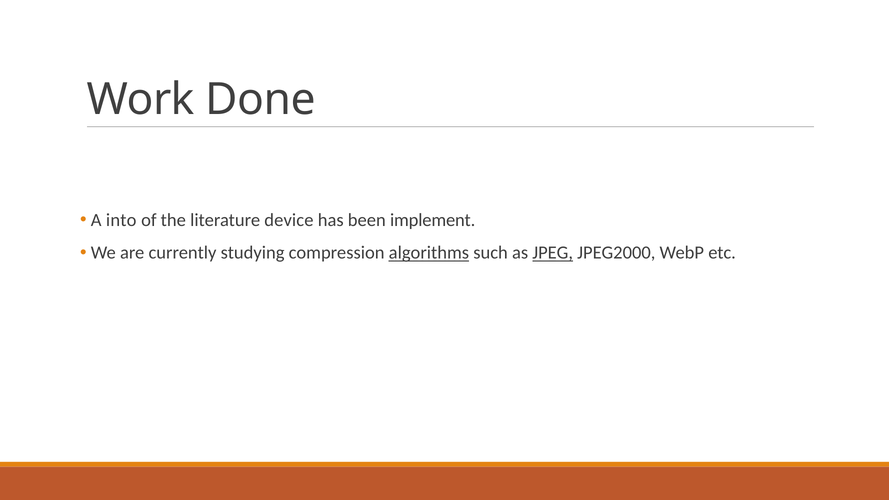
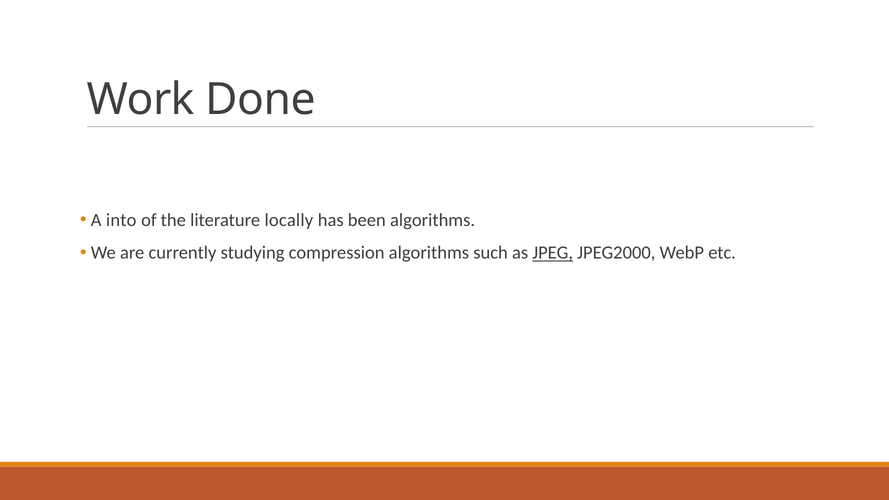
device: device -> locally
been implement: implement -> algorithms
algorithms at (429, 253) underline: present -> none
